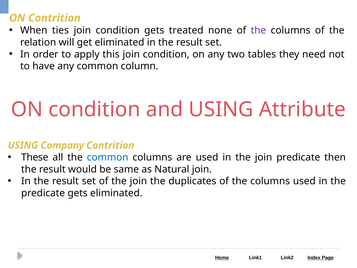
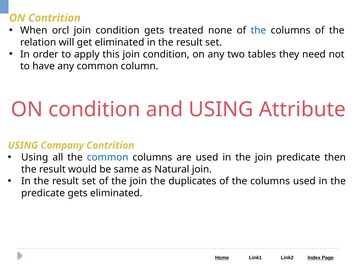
ties: ties -> orcl
the at (258, 30) colour: purple -> blue
These at (35, 157): These -> Using
